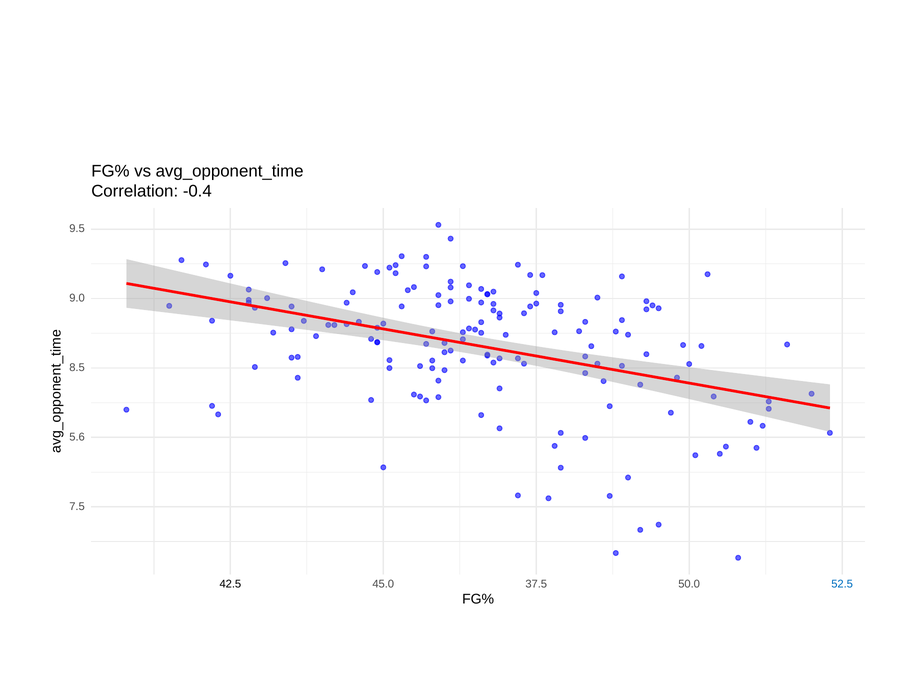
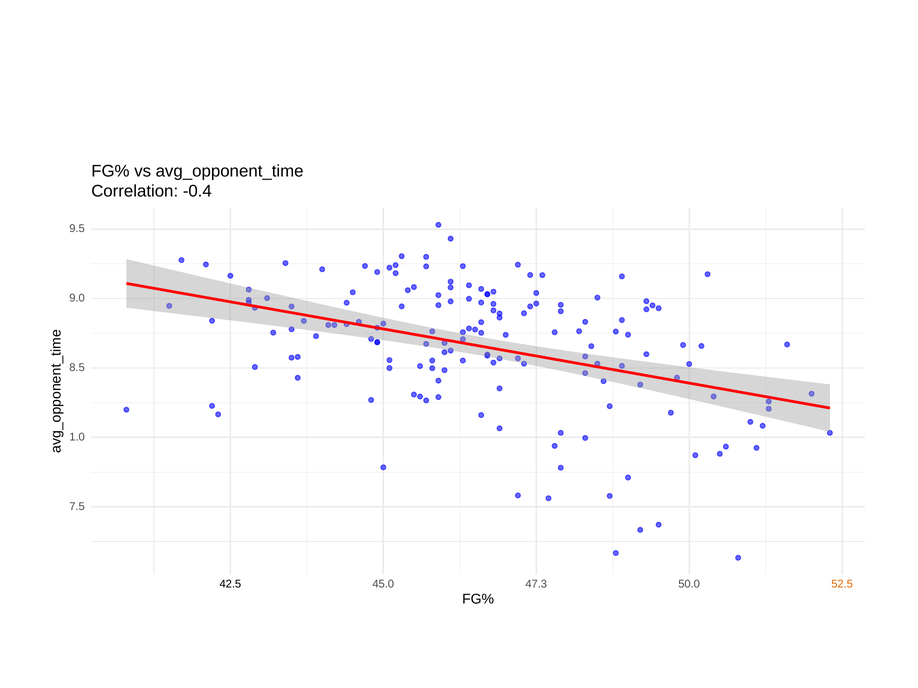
5.6: 5.6 -> 1.0
37.5: 37.5 -> 47.3
52.5 colour: blue -> orange
